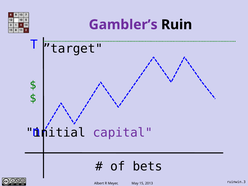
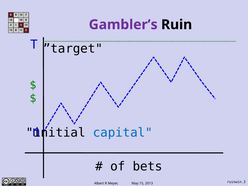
capital colour: purple -> blue
